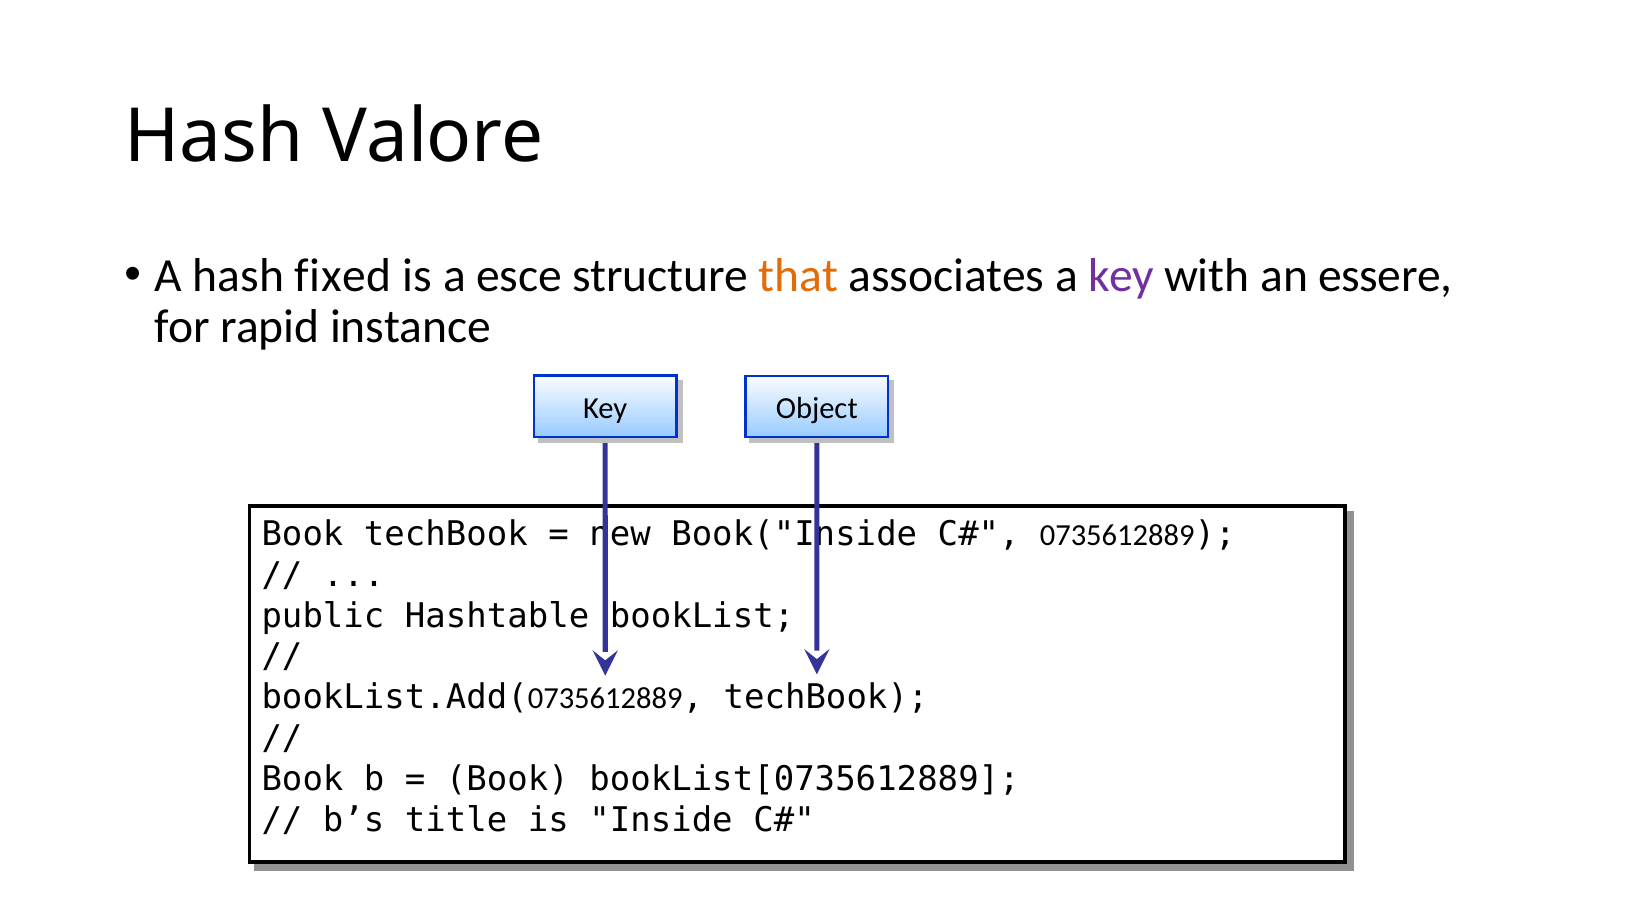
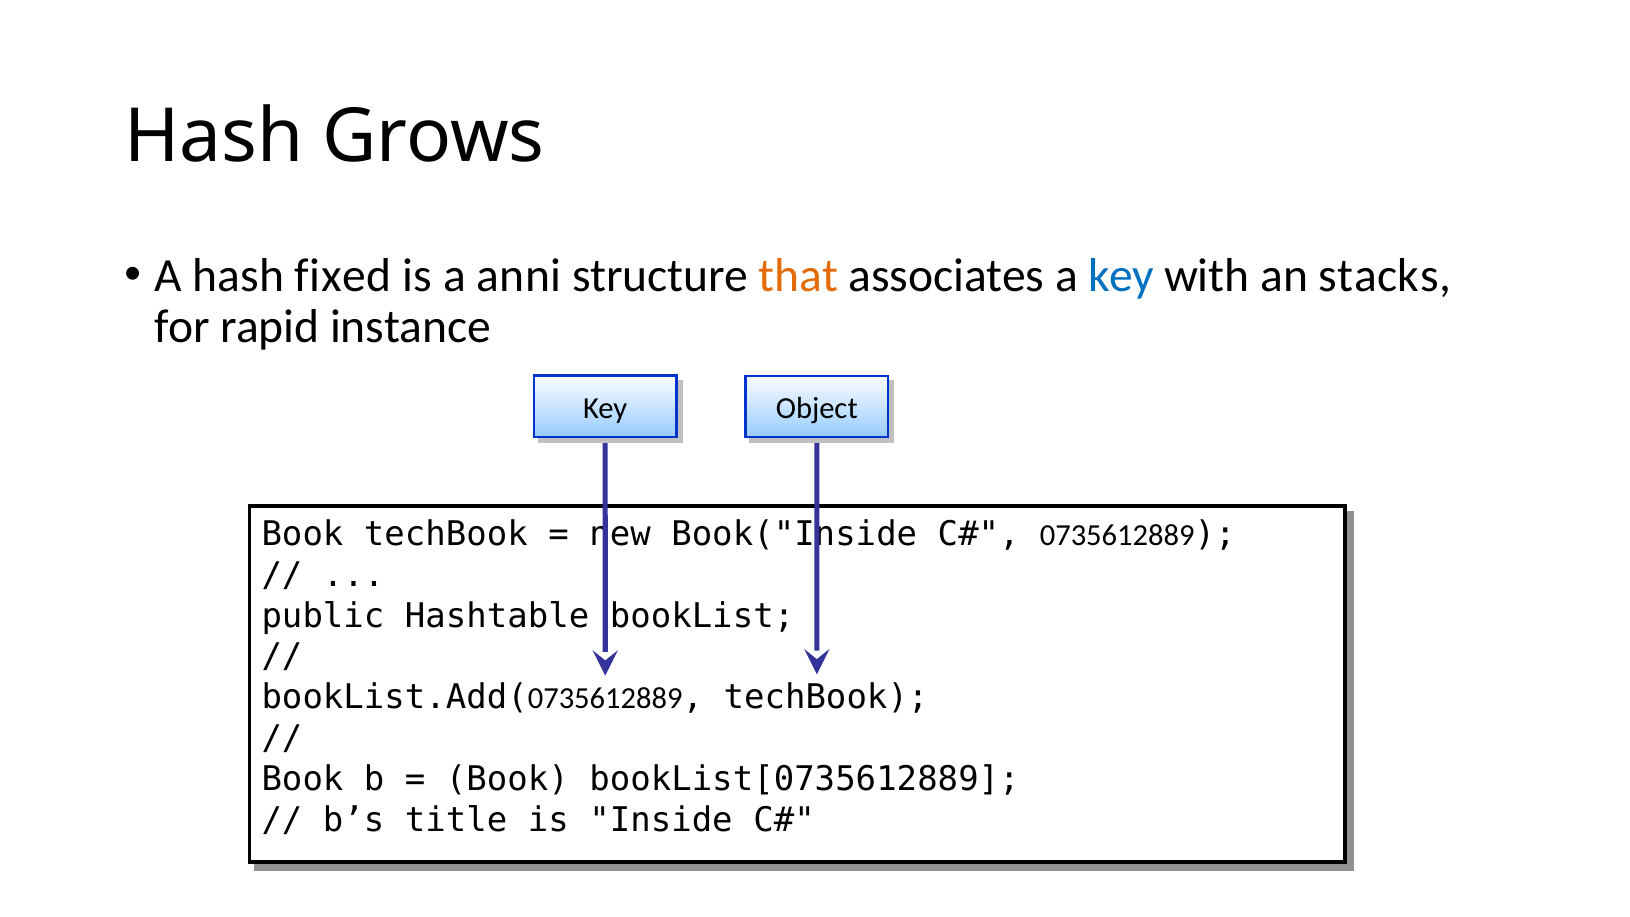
Valore: Valore -> Grows
esce: esce -> anni
key at (1121, 276) colour: purple -> blue
essere: essere -> stacks
